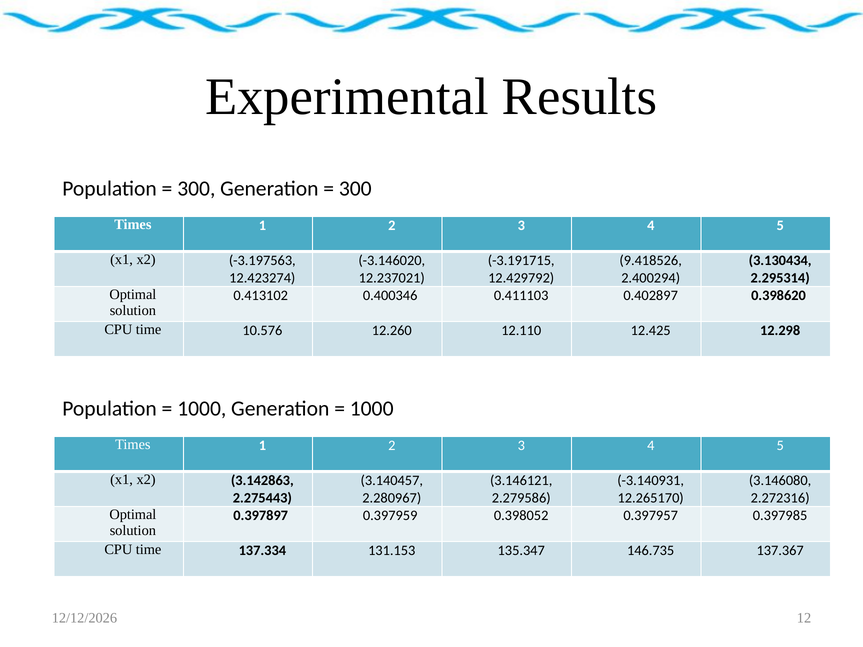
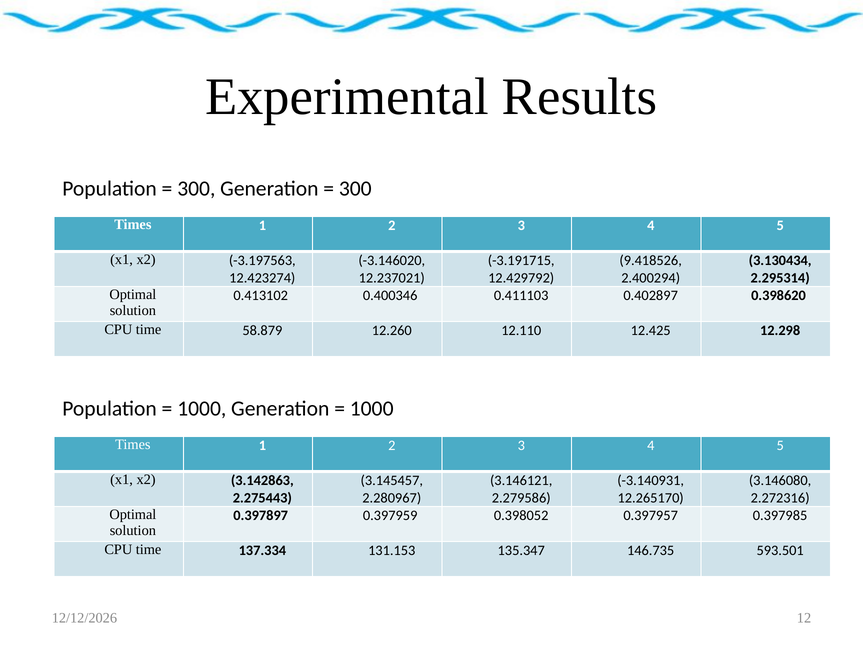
10.576: 10.576 -> 58.879
3.140457: 3.140457 -> 3.145457
137.367: 137.367 -> 593.501
